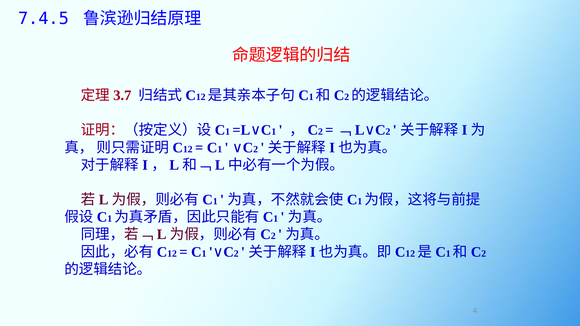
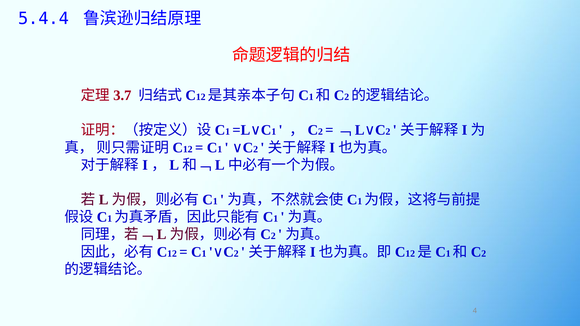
7.4.5: 7.4.5 -> 5.4.4
